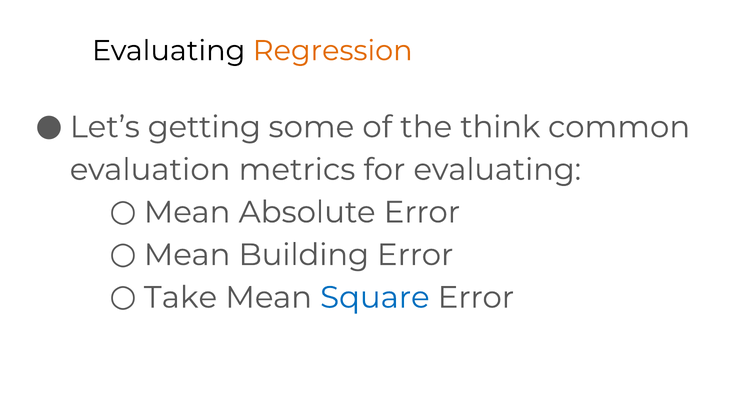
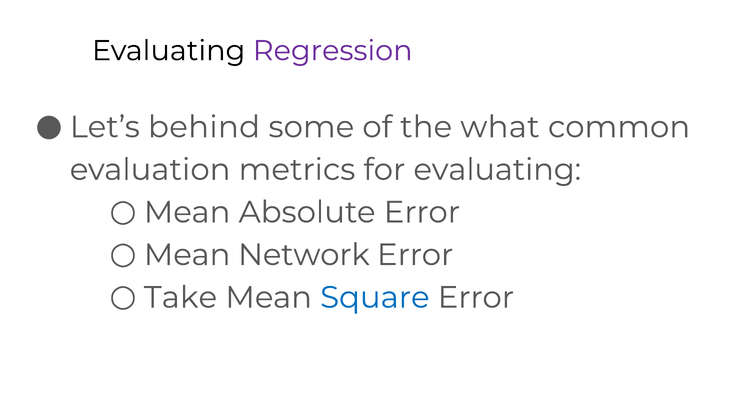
Regression colour: orange -> purple
getting: getting -> behind
think: think -> what
Building: Building -> Network
